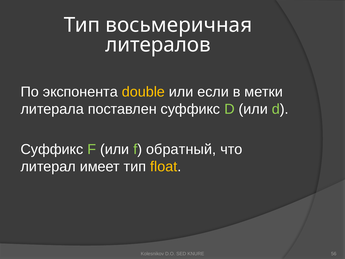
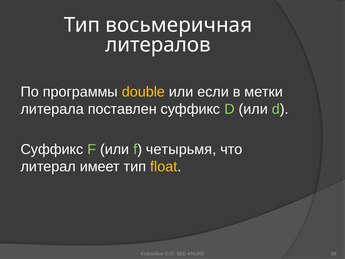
экспонента: экспонента -> программы
обратный: обратный -> четырьмя
